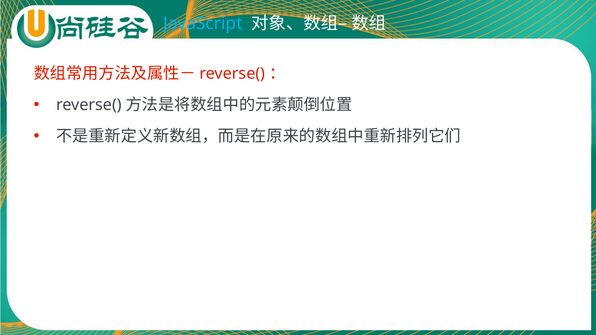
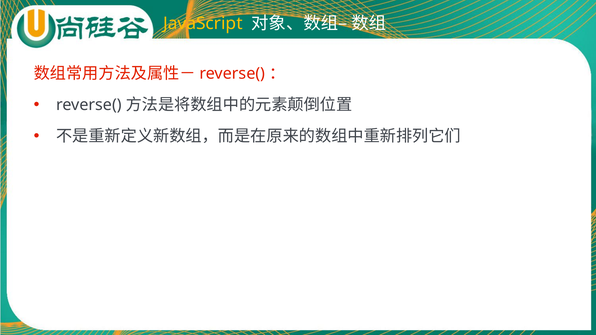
JavaScript colour: light blue -> yellow
